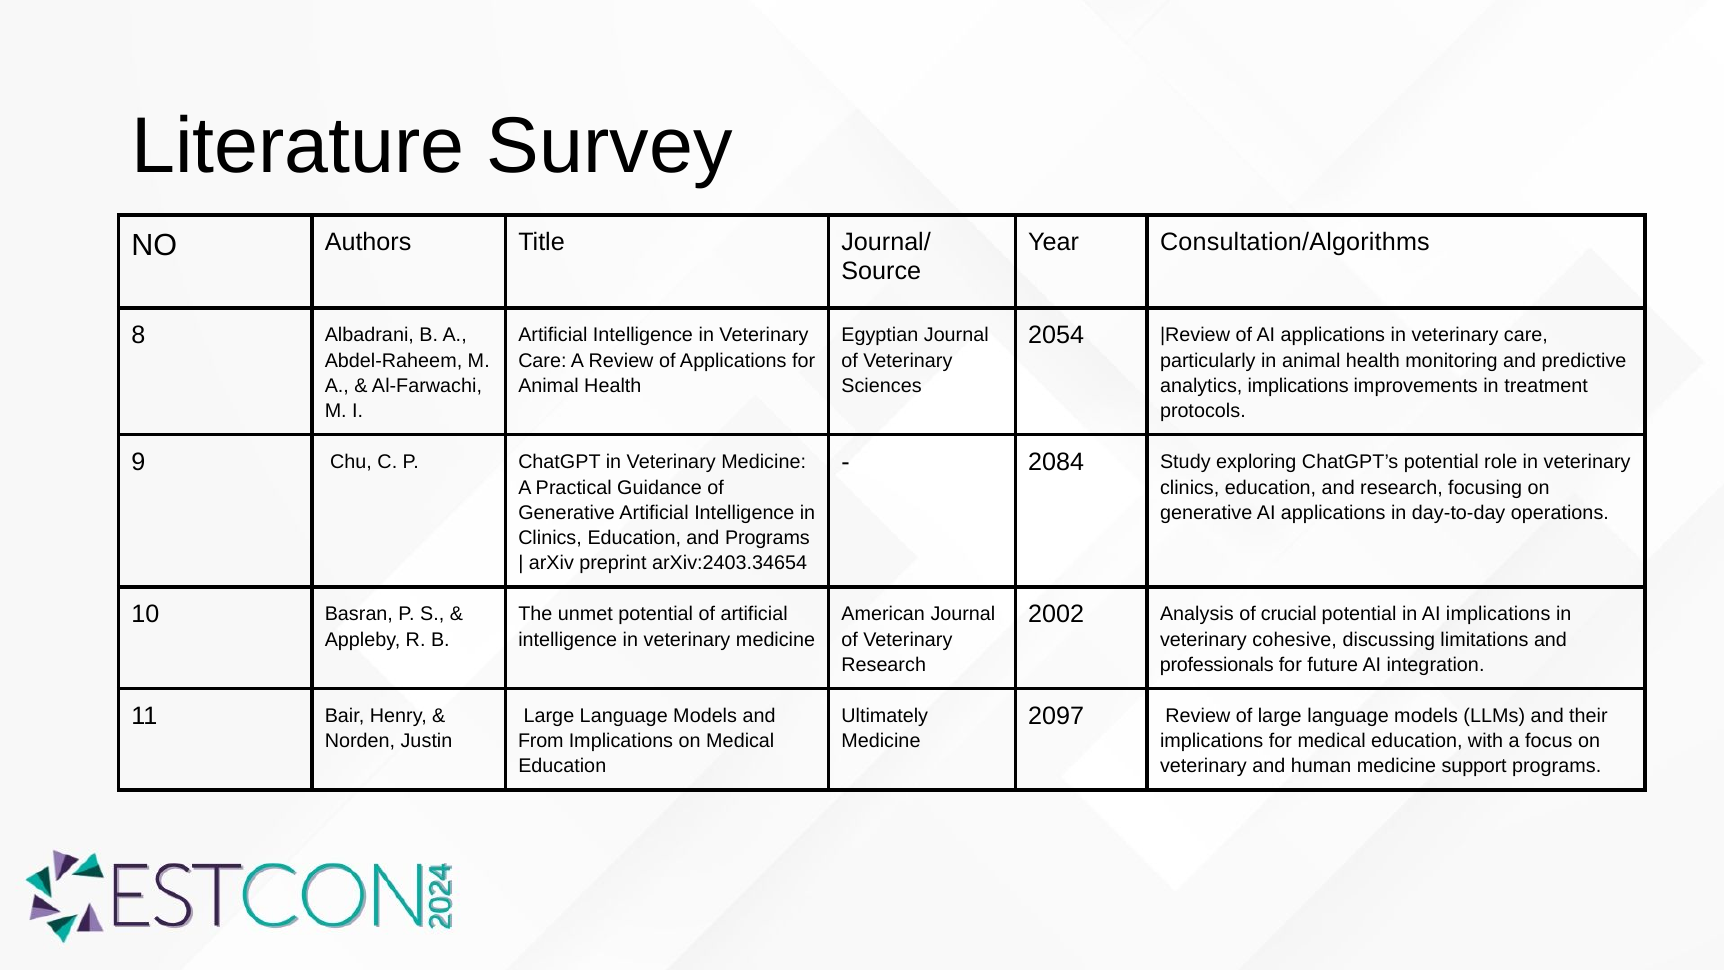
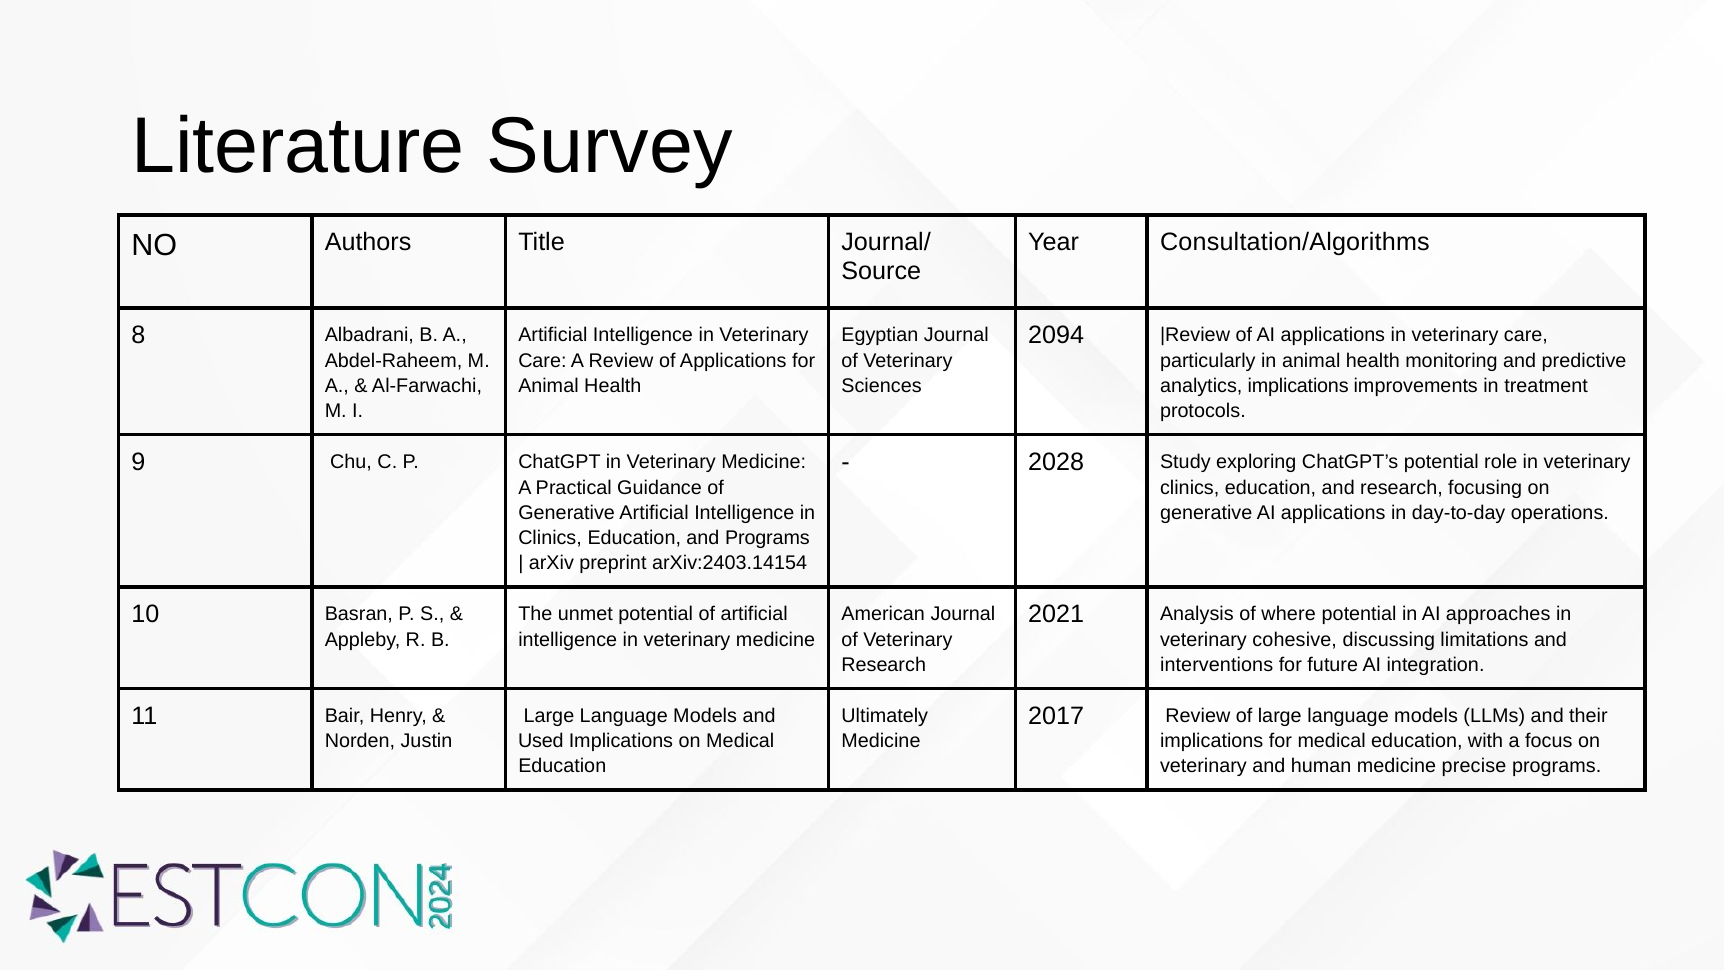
2054: 2054 -> 2094
2084: 2084 -> 2028
arXiv:2403.34654: arXiv:2403.34654 -> arXiv:2403.14154
2002: 2002 -> 2021
crucial: crucial -> where
AI implications: implications -> approaches
professionals: professionals -> interventions
2097: 2097 -> 2017
From: From -> Used
support: support -> precise
